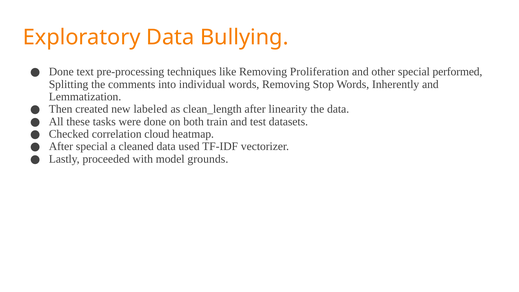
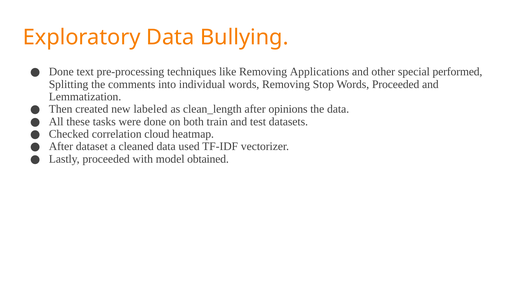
Proliferation: Proliferation -> Applications
Words Inherently: Inherently -> Proceeded
linearity: linearity -> opinions
After special: special -> dataset
grounds: grounds -> obtained
